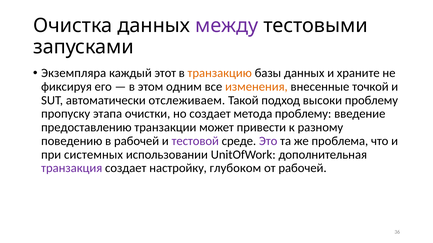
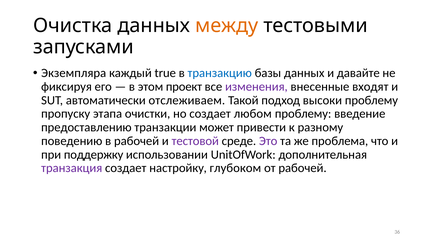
между colour: purple -> orange
этот: этот -> true
транзакцию colour: orange -> blue
храните: храните -> давайте
одним: одним -> проект
изменения colour: orange -> purple
точкой: точкой -> входят
метода: метода -> любом
системных: системных -> поддержку
